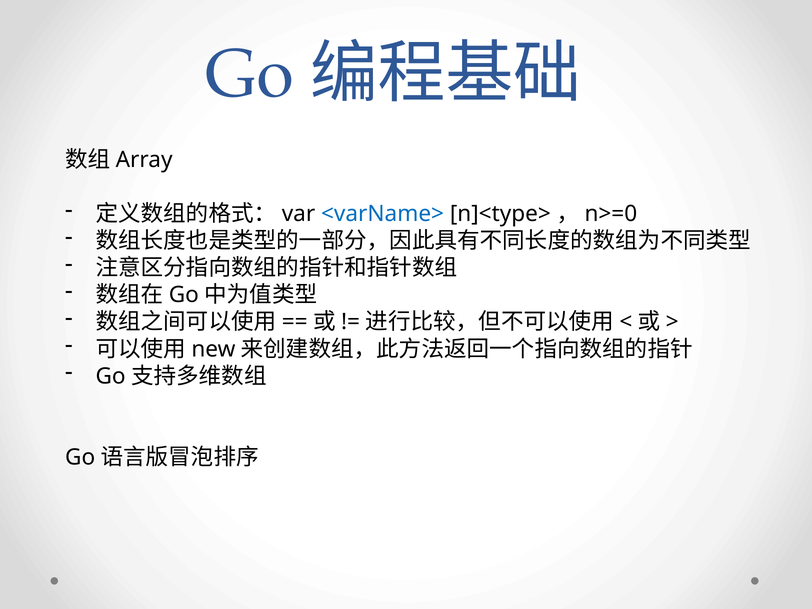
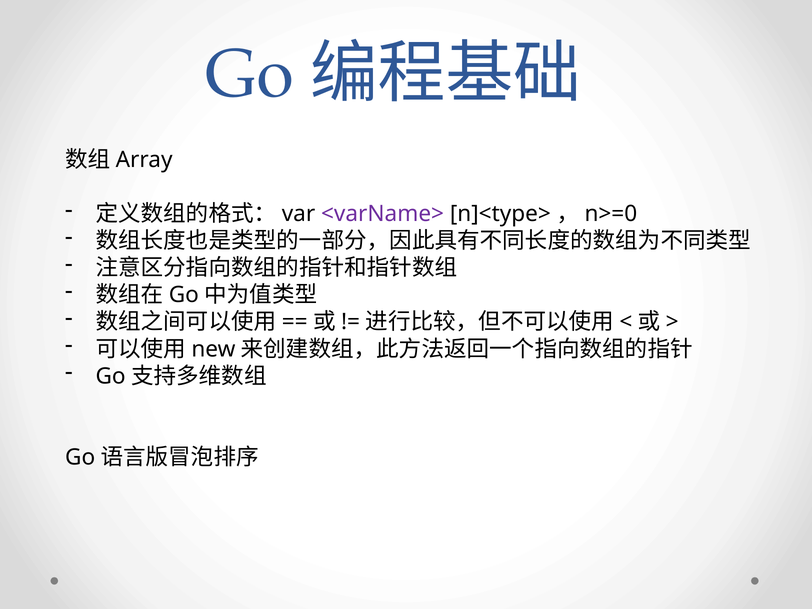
<varName> colour: blue -> purple
